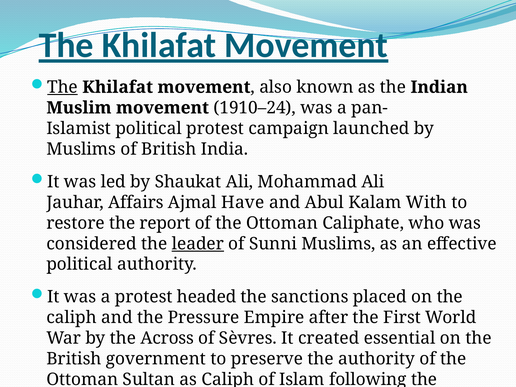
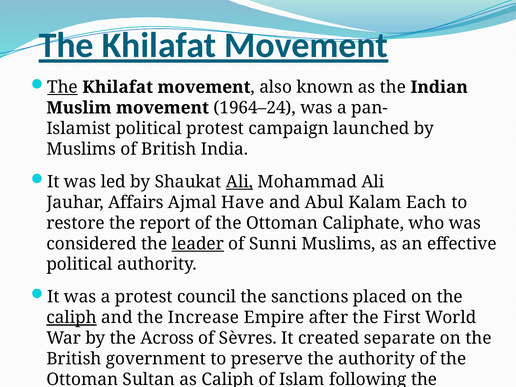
1910–24: 1910–24 -> 1964–24
Ali at (240, 182) underline: none -> present
With: With -> Each
headed: headed -> council
caliph at (72, 318) underline: none -> present
Pressure: Pressure -> Increase
essential: essential -> separate
